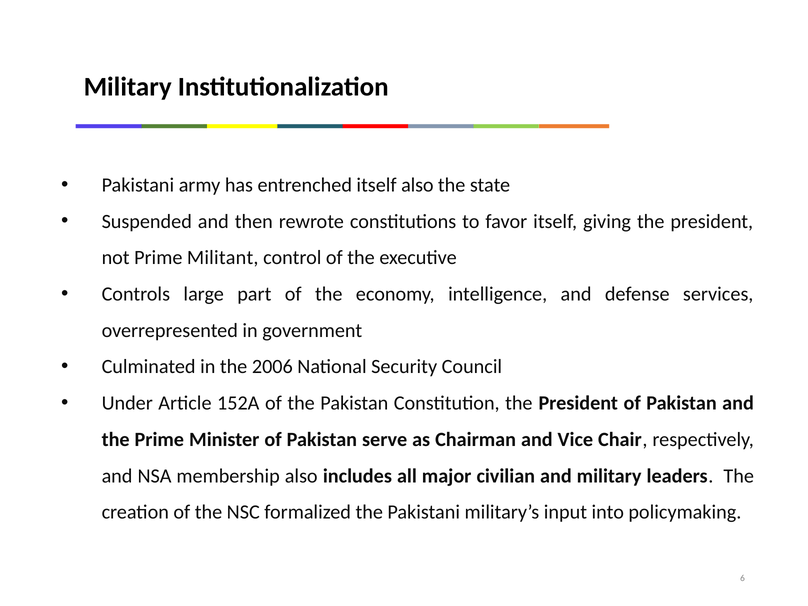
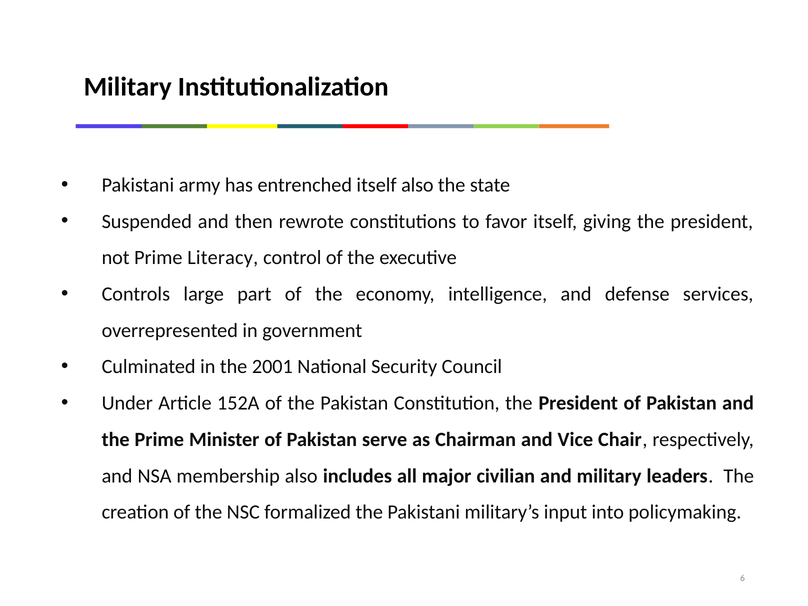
Militant: Militant -> Literacy
2006: 2006 -> 2001
